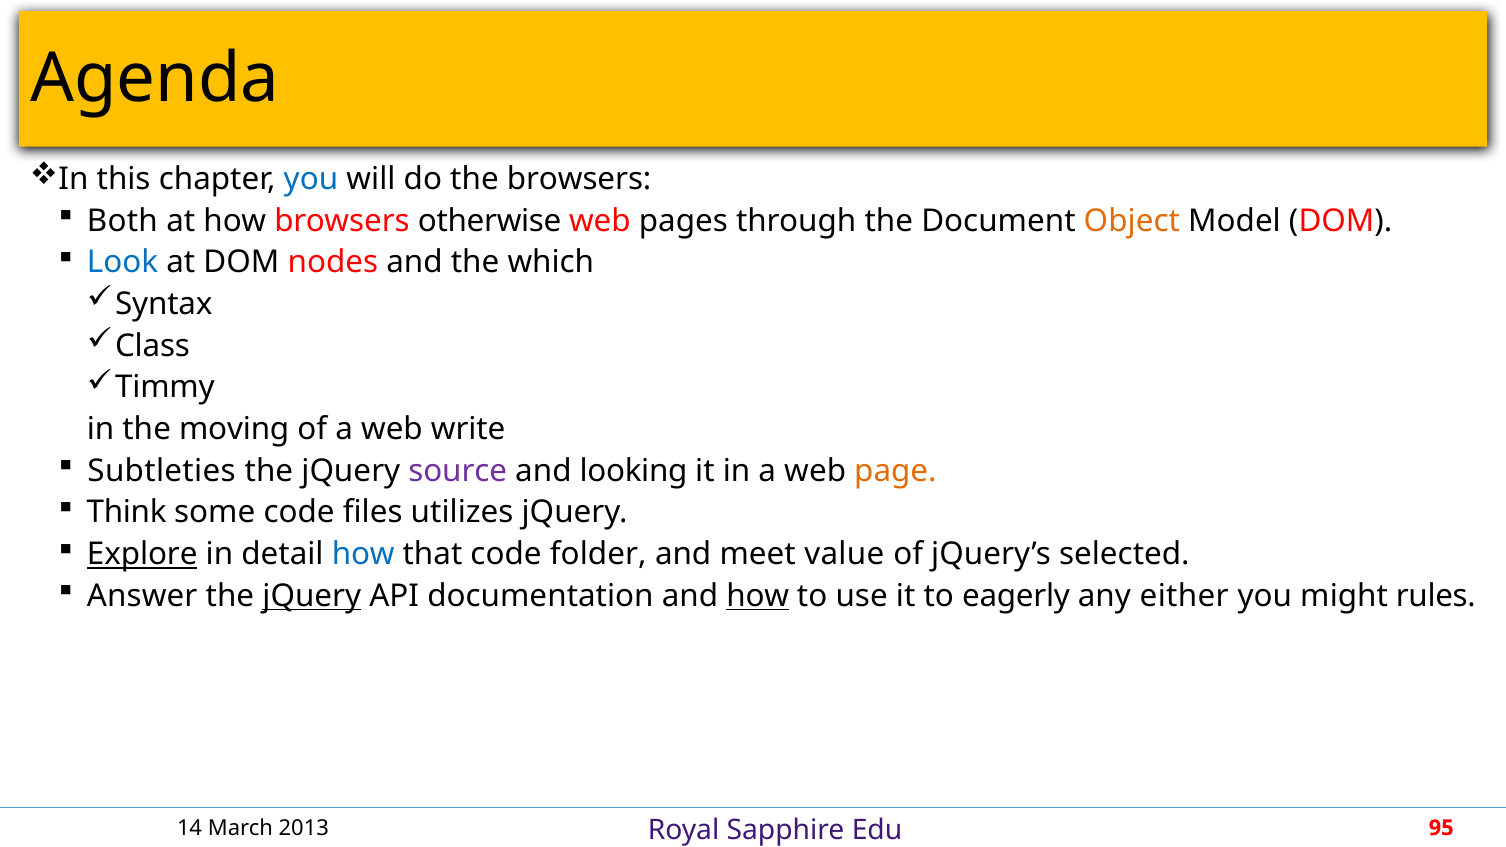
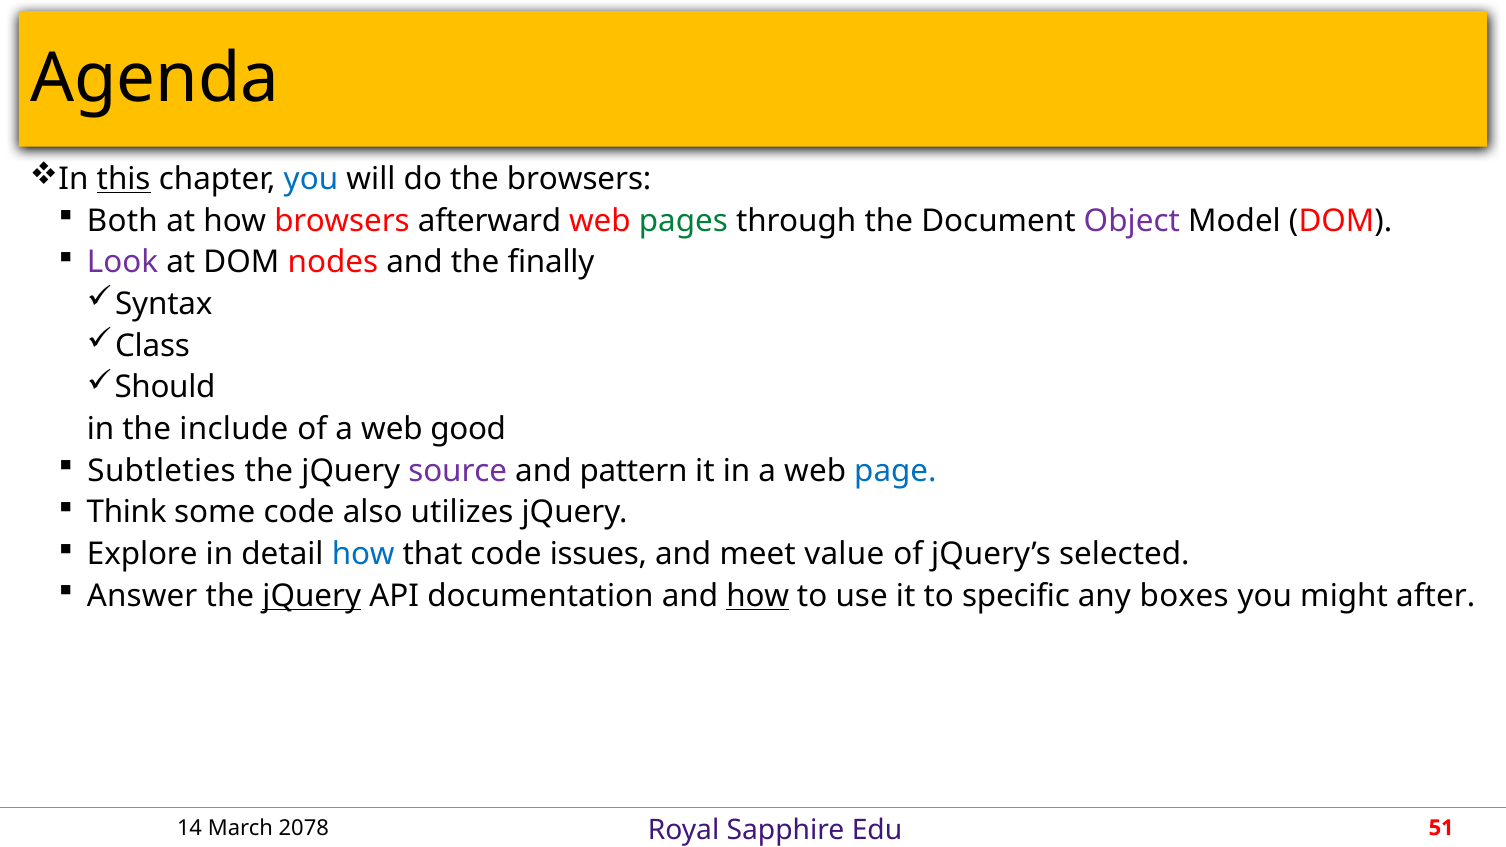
this underline: none -> present
otherwise: otherwise -> afterward
pages colour: black -> green
Object colour: orange -> purple
Look colour: blue -> purple
which: which -> finally
Timmy: Timmy -> Should
moving: moving -> include
write: write -> good
looking: looking -> pattern
page colour: orange -> blue
files: files -> also
Explore underline: present -> none
folder: folder -> issues
eagerly: eagerly -> specific
either: either -> boxes
rules: rules -> after
2013: 2013 -> 2078
95: 95 -> 51
